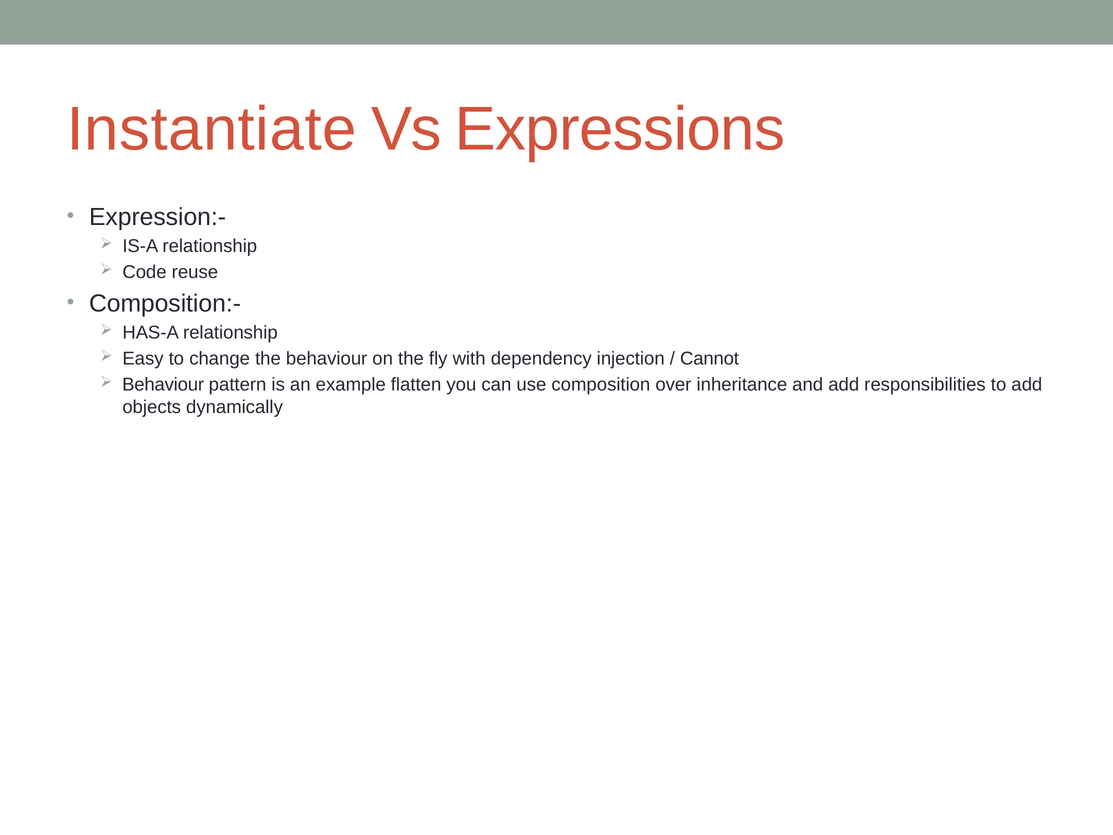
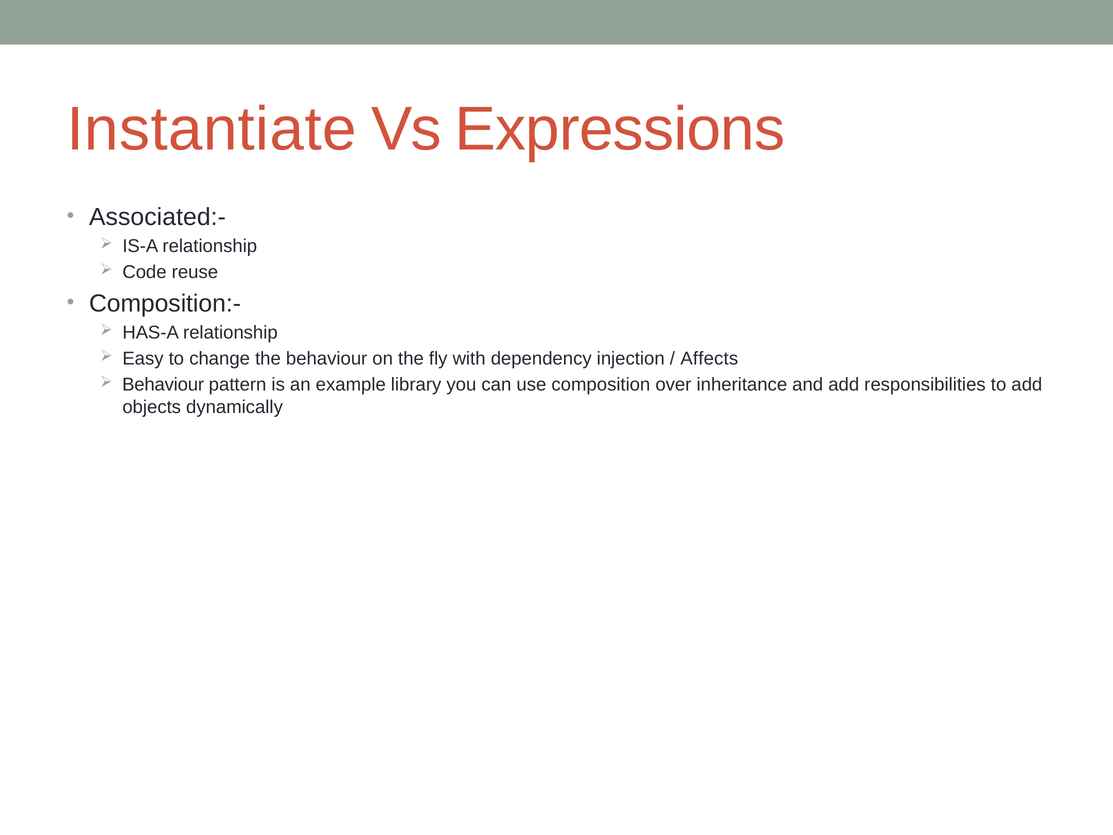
Expression:-: Expression:- -> Associated:-
Cannot: Cannot -> Affects
flatten: flatten -> library
